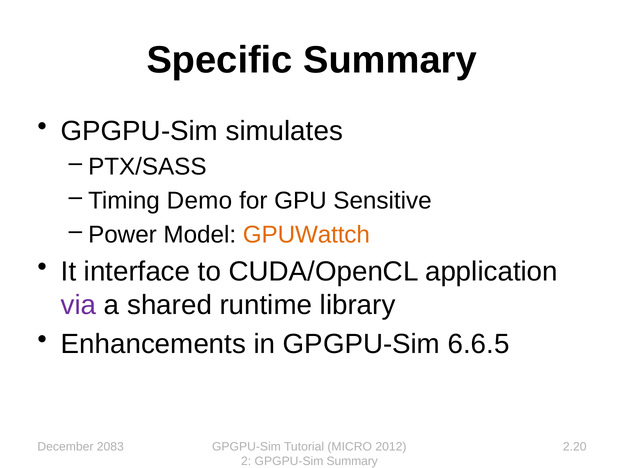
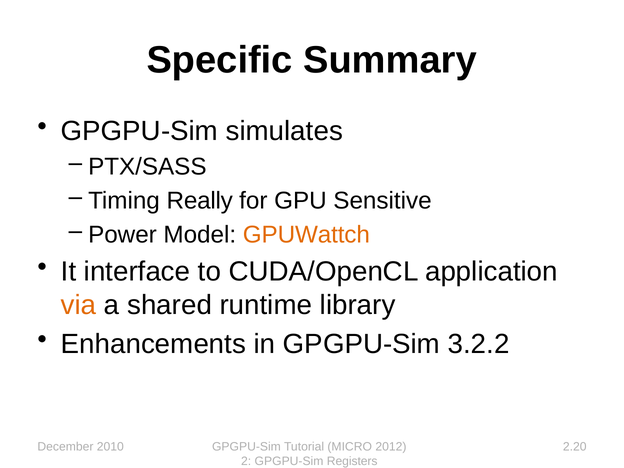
Demo: Demo -> Really
via colour: purple -> orange
6.6.5: 6.6.5 -> 3.2.2
2083: 2083 -> 2010
GPGPU-Sim Summary: Summary -> Registers
